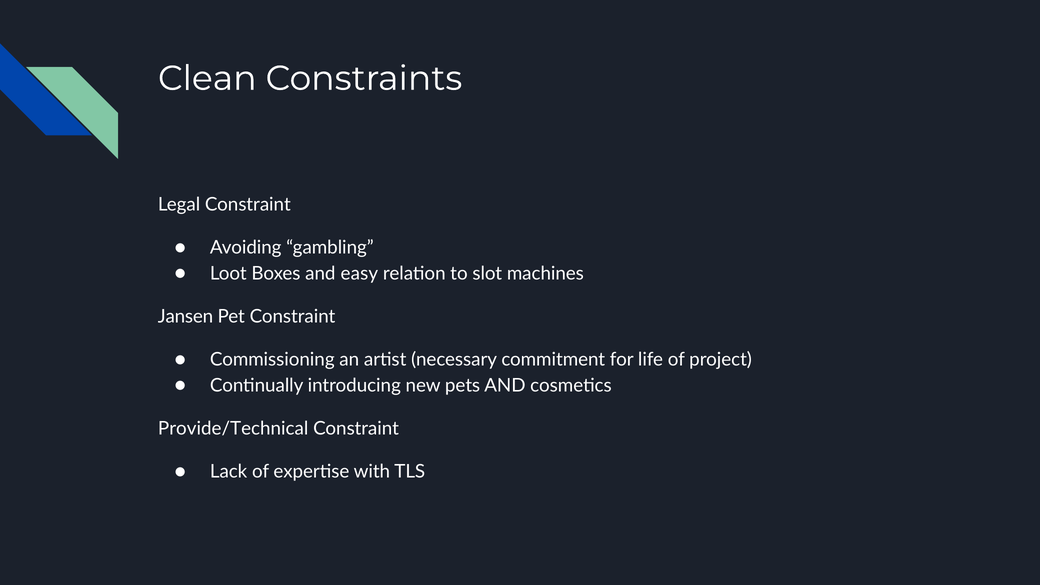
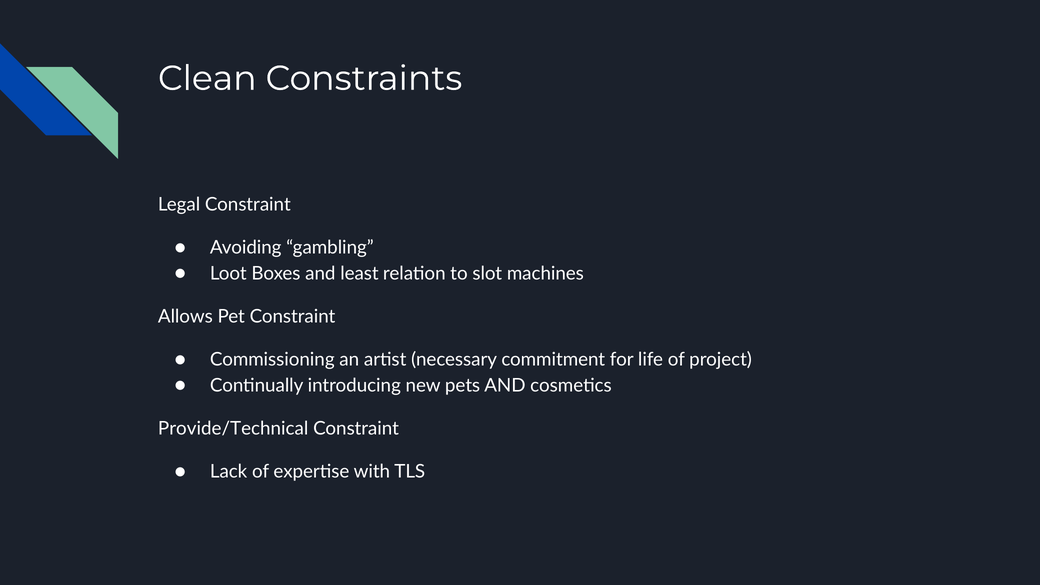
easy: easy -> least
Jansen: Jansen -> Allows
